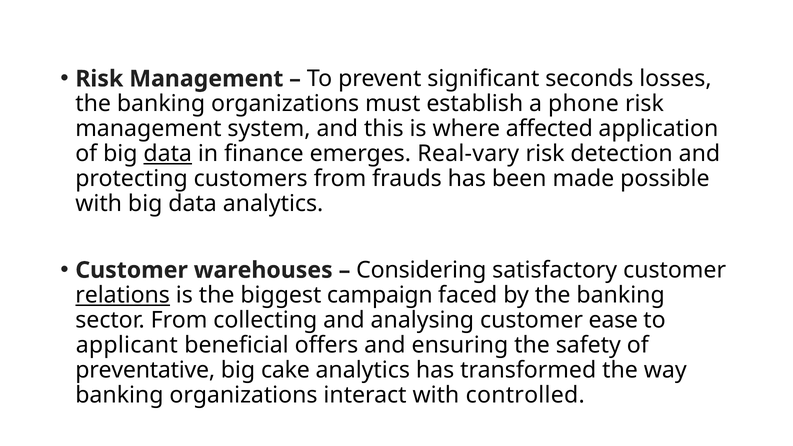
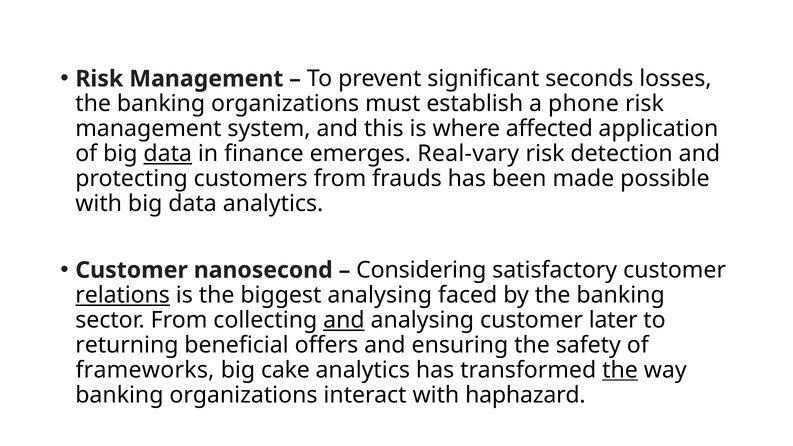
warehouses: warehouses -> nanosecond
biggest campaign: campaign -> analysing
and at (344, 320) underline: none -> present
ease: ease -> later
applicant: applicant -> returning
preventative: preventative -> frameworks
the at (620, 370) underline: none -> present
controlled: controlled -> haphazard
